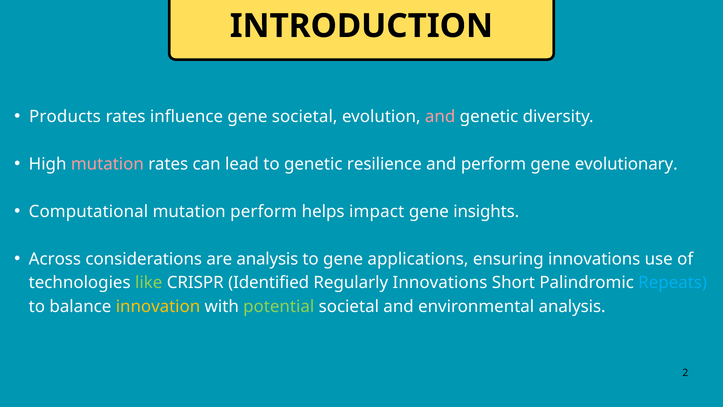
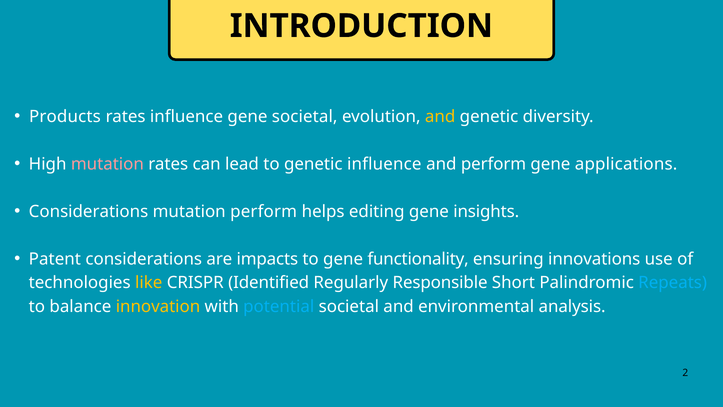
and at (440, 117) colour: pink -> yellow
genetic resilience: resilience -> influence
evolutionary: evolutionary -> applications
Computational at (88, 211): Computational -> Considerations
impact: impact -> editing
Across: Across -> Patent
are analysis: analysis -> impacts
applications: applications -> functionality
like colour: light green -> yellow
Regularly Innovations: Innovations -> Responsible
potential colour: light green -> light blue
